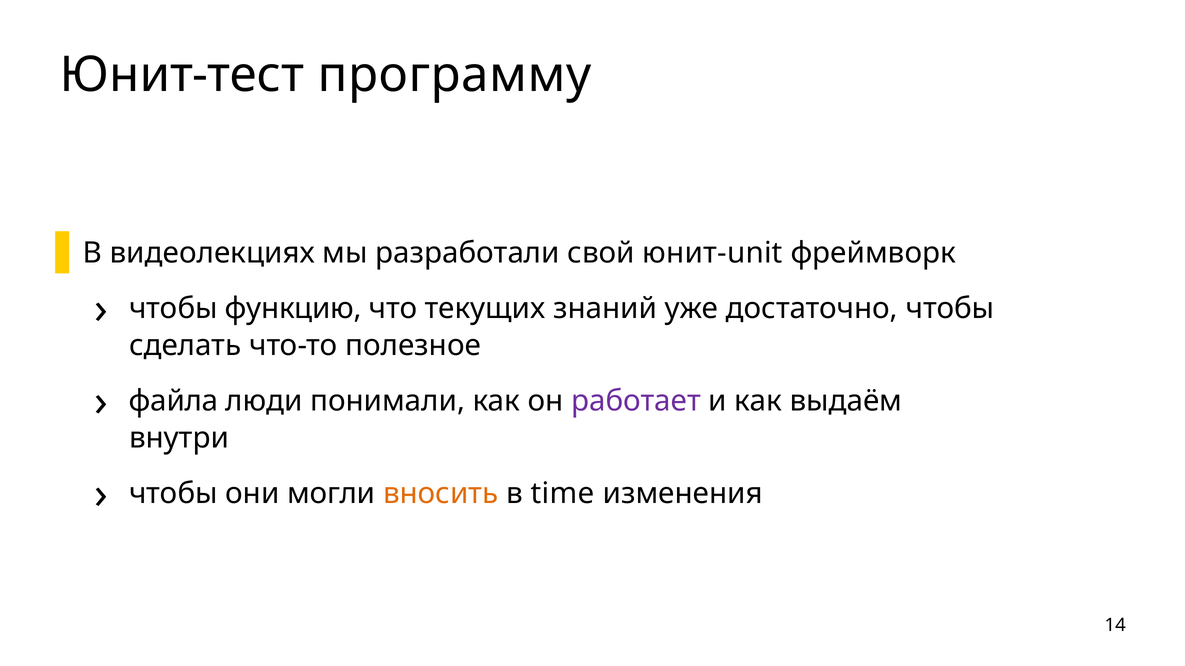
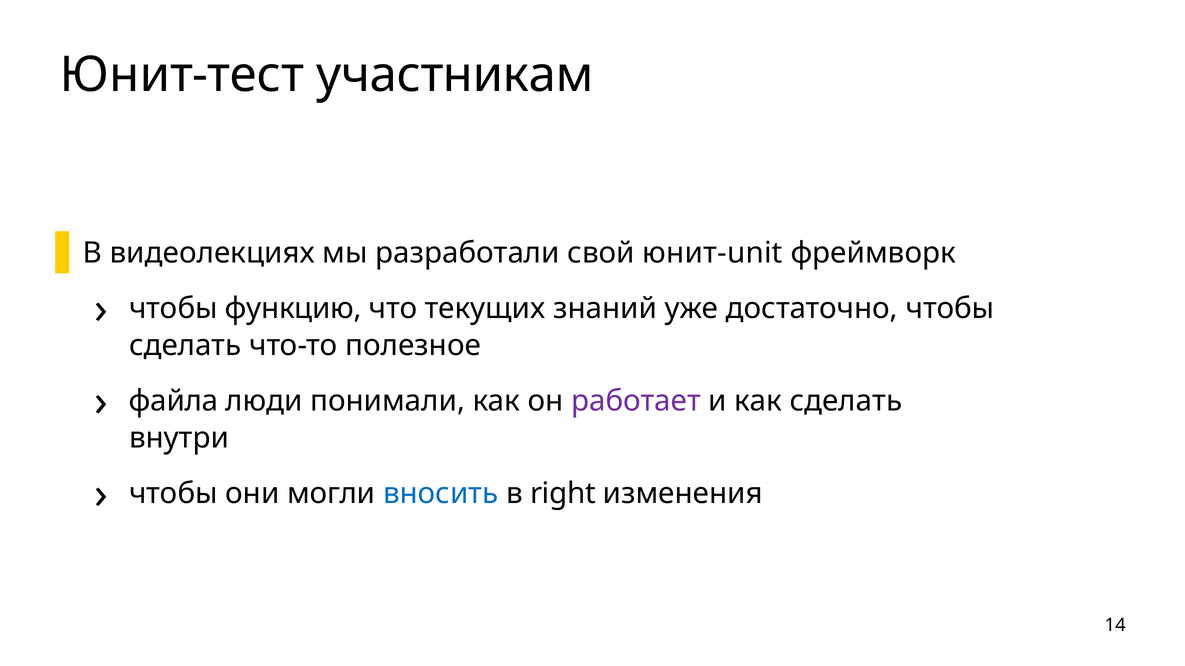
программу: программу -> участникам
как выдаём: выдаём -> сделать
вносить colour: orange -> blue
time: time -> right
